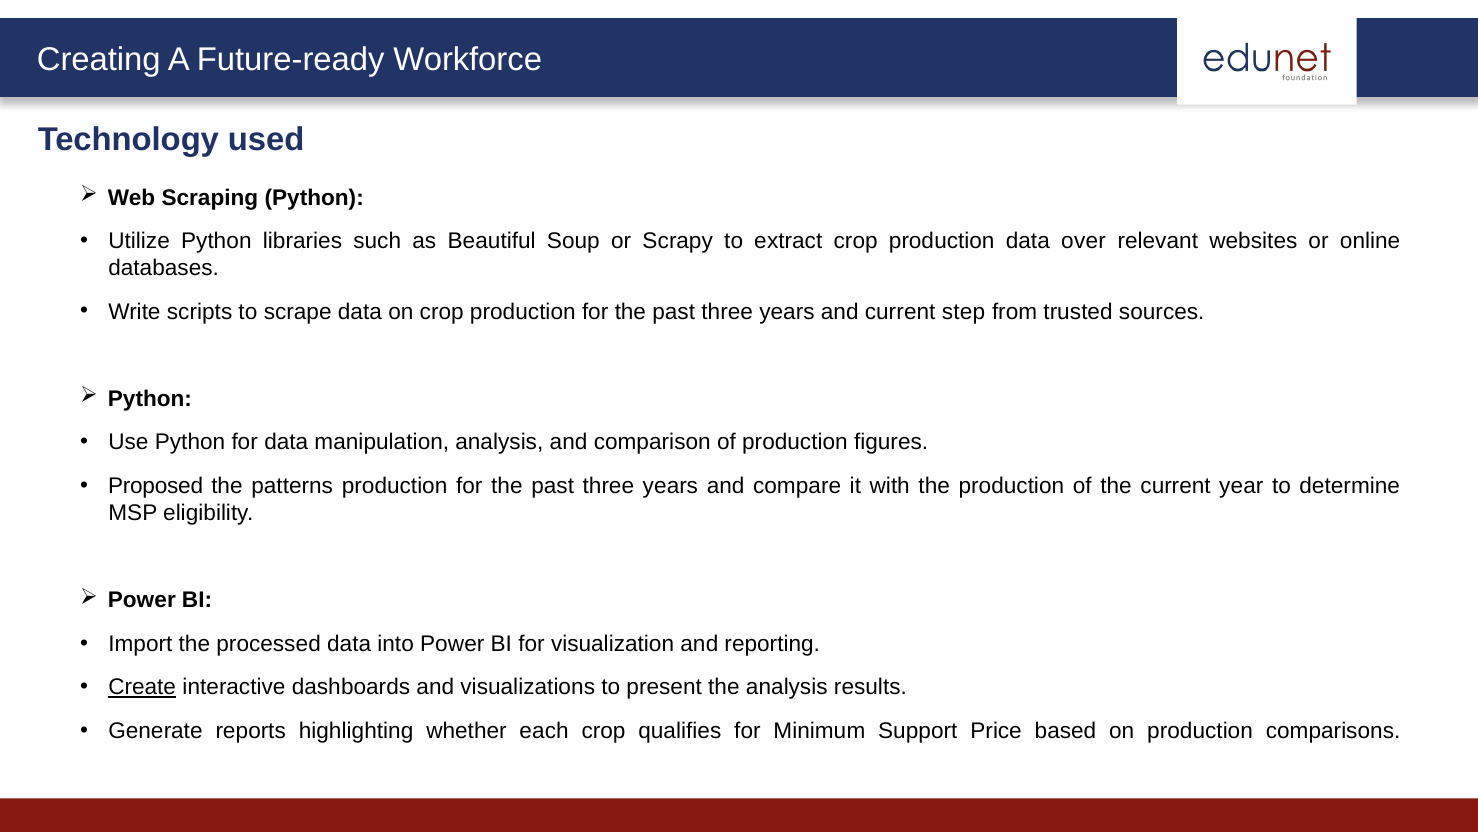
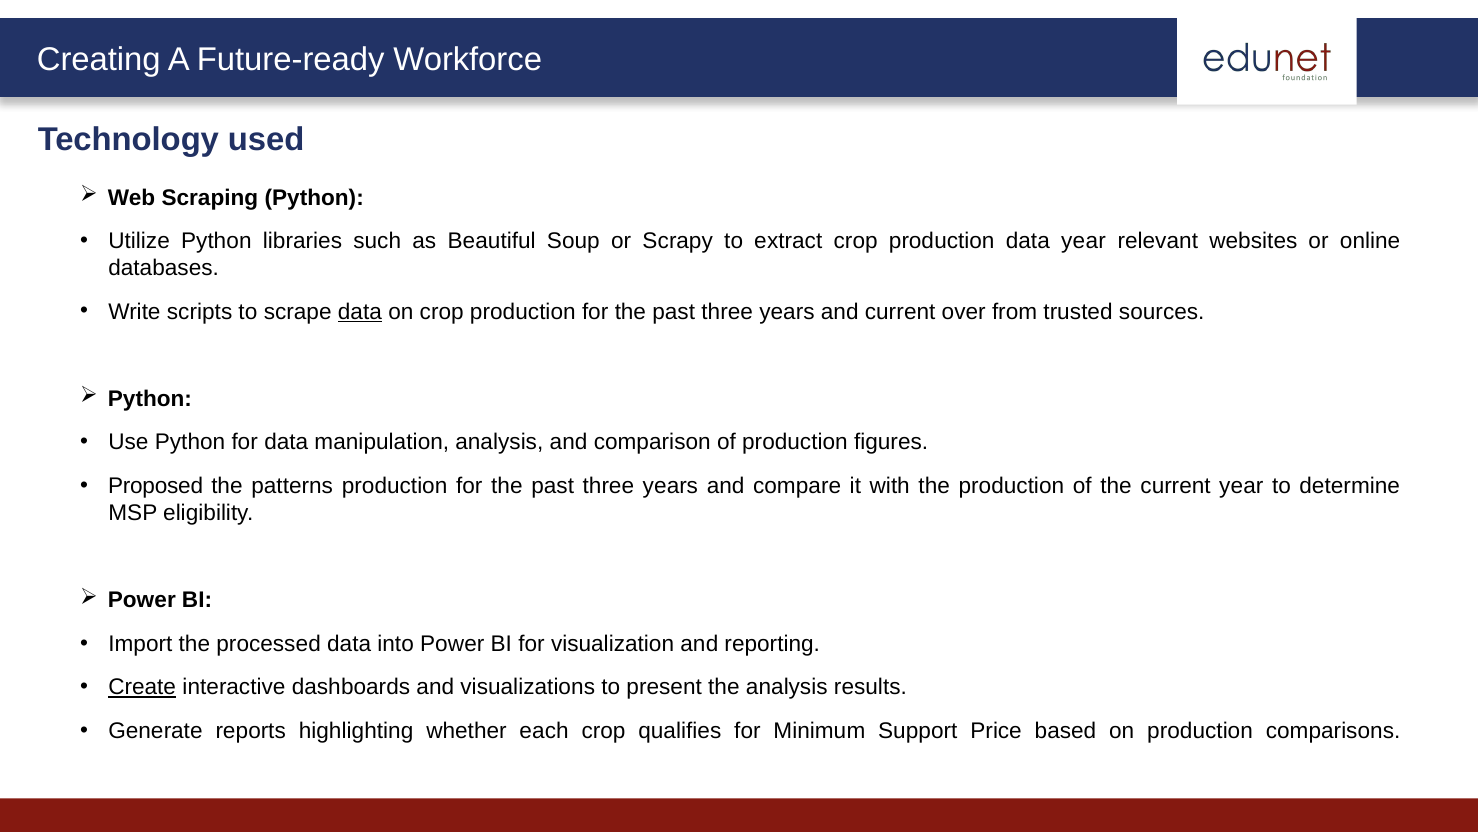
data over: over -> year
data at (360, 312) underline: none -> present
step: step -> over
